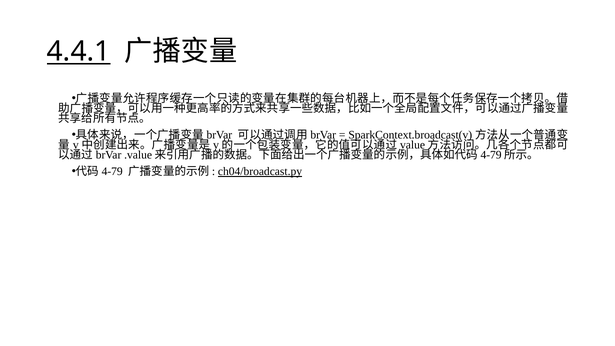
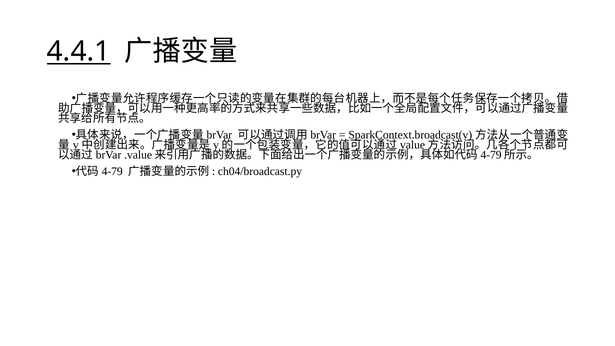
ch04/broadcast.py underline: present -> none
